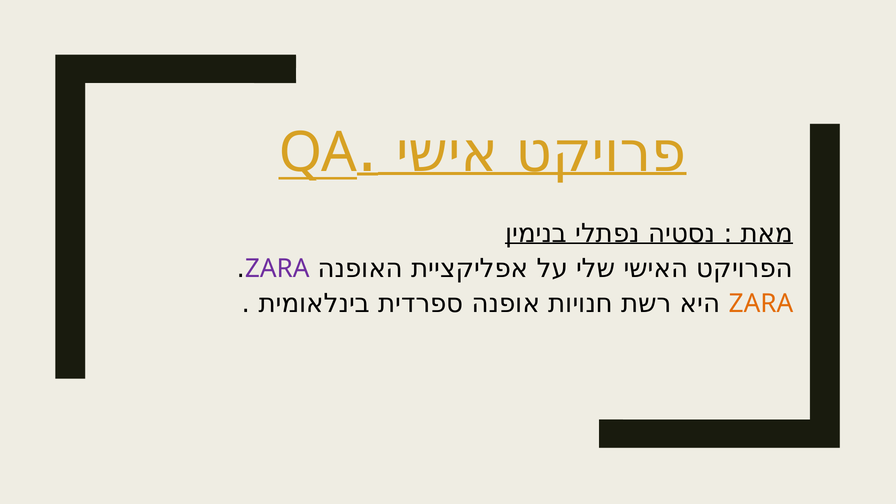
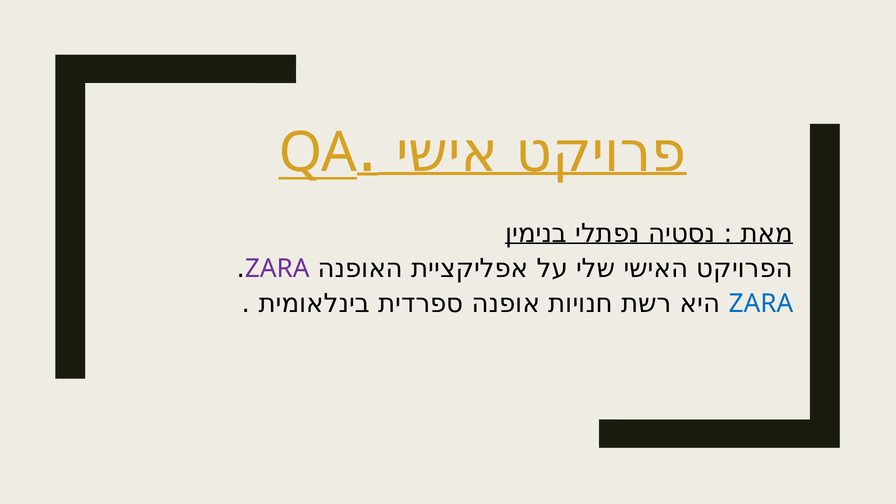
ZARA at (761, 304) colour: orange -> blue
